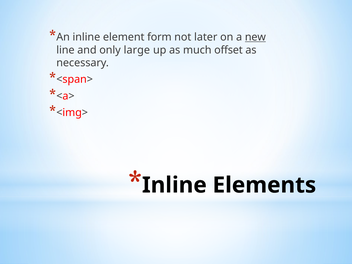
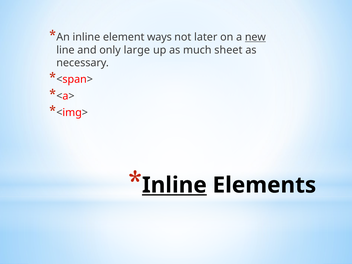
form: form -> ways
offset: offset -> sheet
Inline at (174, 185) underline: none -> present
